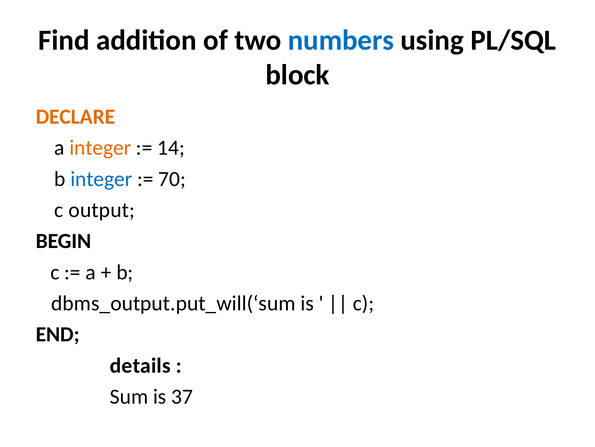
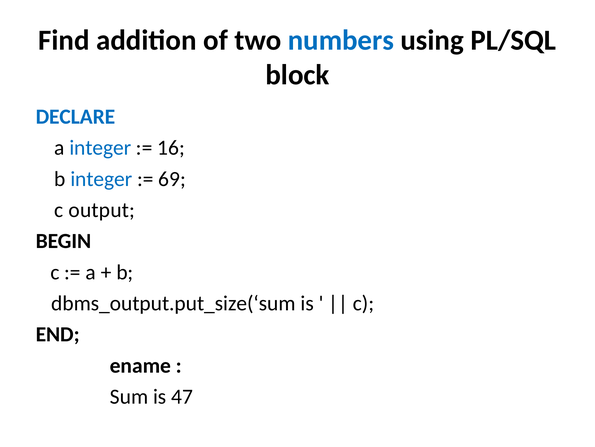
DECLARE colour: orange -> blue
integer at (100, 148) colour: orange -> blue
14: 14 -> 16
70: 70 -> 69
dbms_output.put_will(‘sum: dbms_output.put_will(‘sum -> dbms_output.put_size(‘sum
details: details -> ename
37: 37 -> 47
